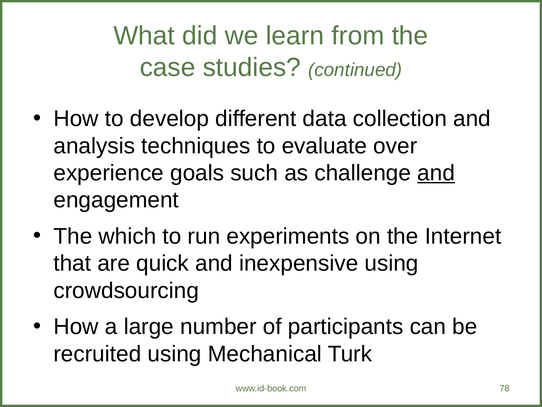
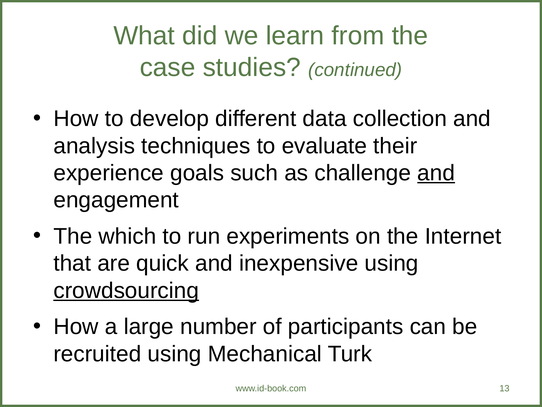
over: over -> their
crowdsourcing underline: none -> present
78: 78 -> 13
